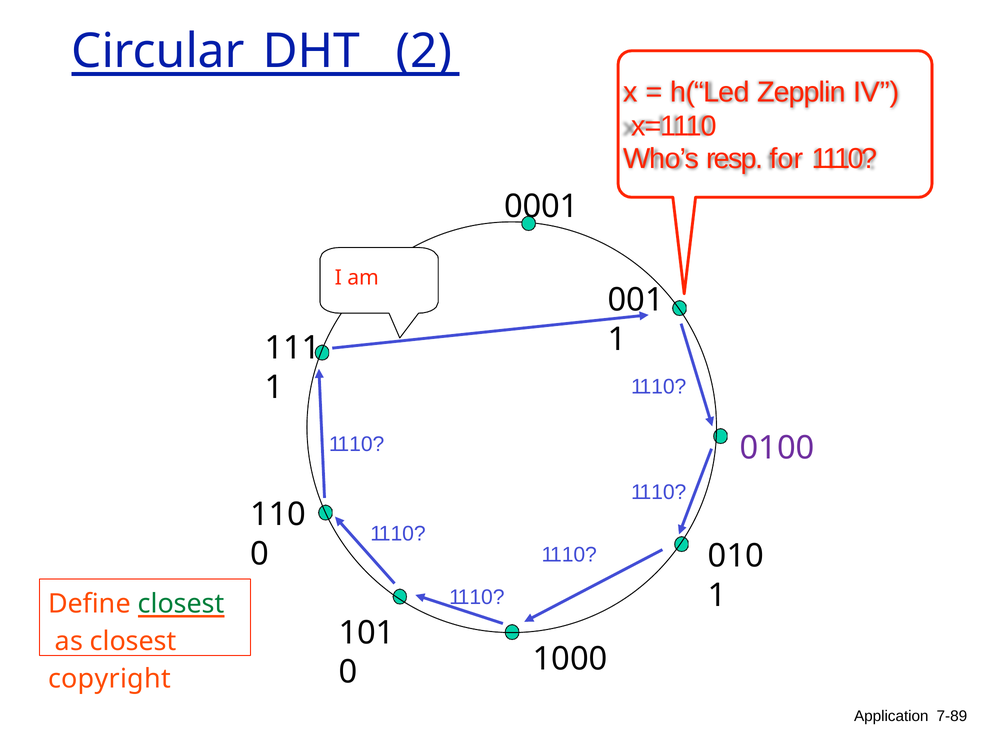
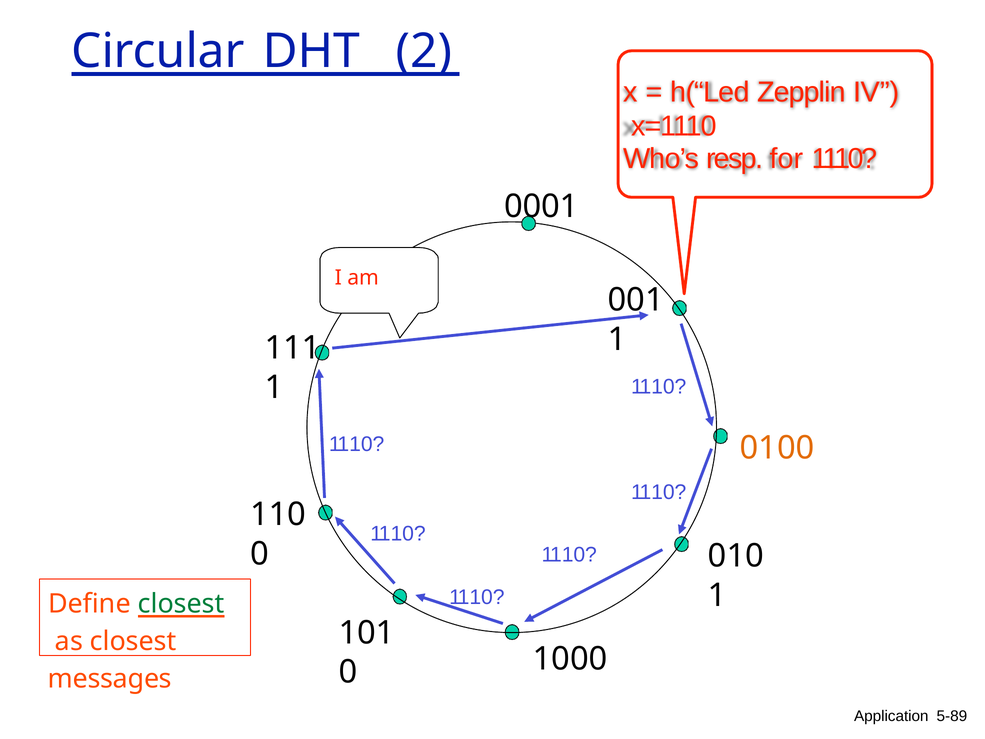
0100 colour: purple -> orange
copyright: copyright -> messages
7-89: 7-89 -> 5-89
